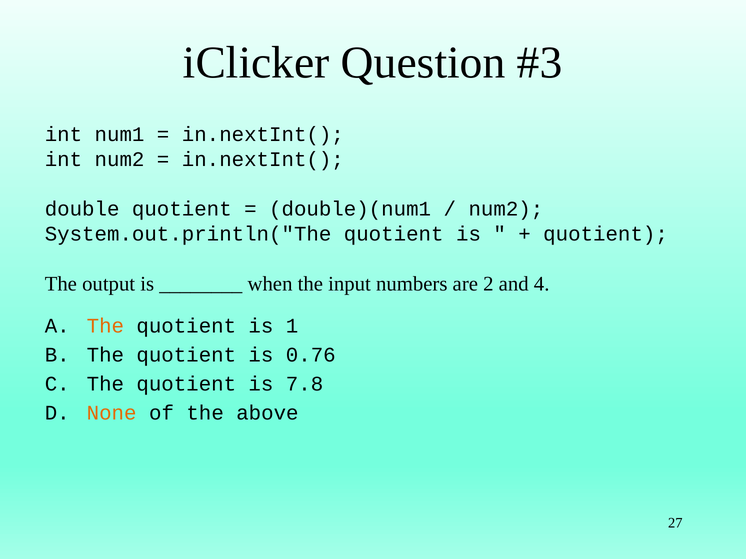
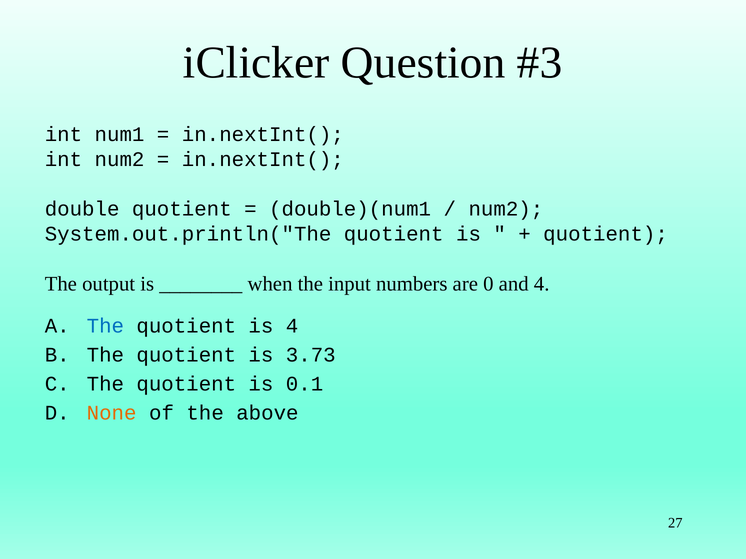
2: 2 -> 0
The at (105, 326) colour: orange -> blue
is 1: 1 -> 4
0.76: 0.76 -> 3.73
7.8: 7.8 -> 0.1
